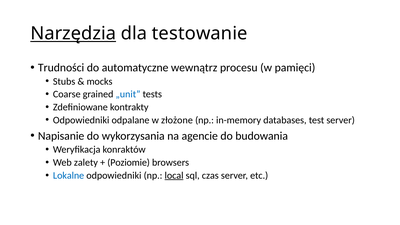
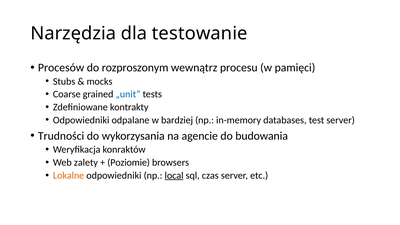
Narzędzia underline: present -> none
Trudności: Trudności -> Procesów
automatyczne: automatyczne -> rozproszonym
złożone: złożone -> bardziej
Napisanie: Napisanie -> Trudności
Lokalne colour: blue -> orange
